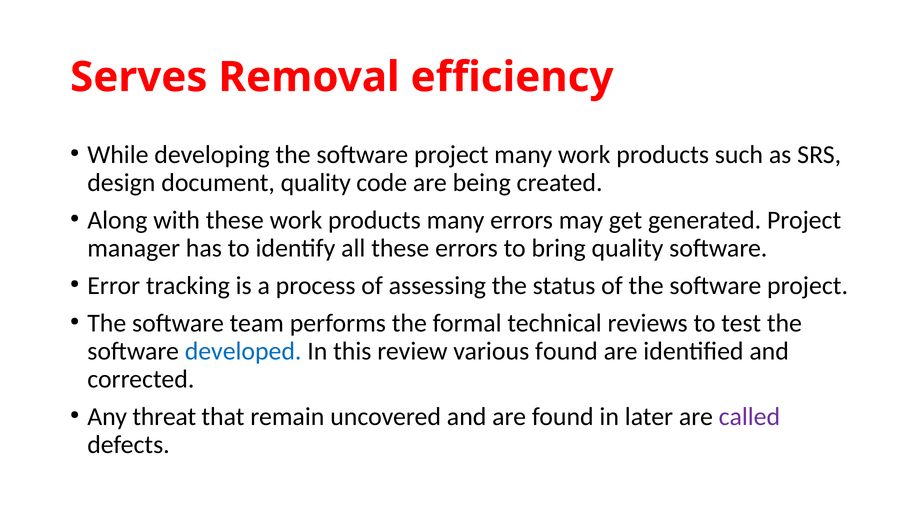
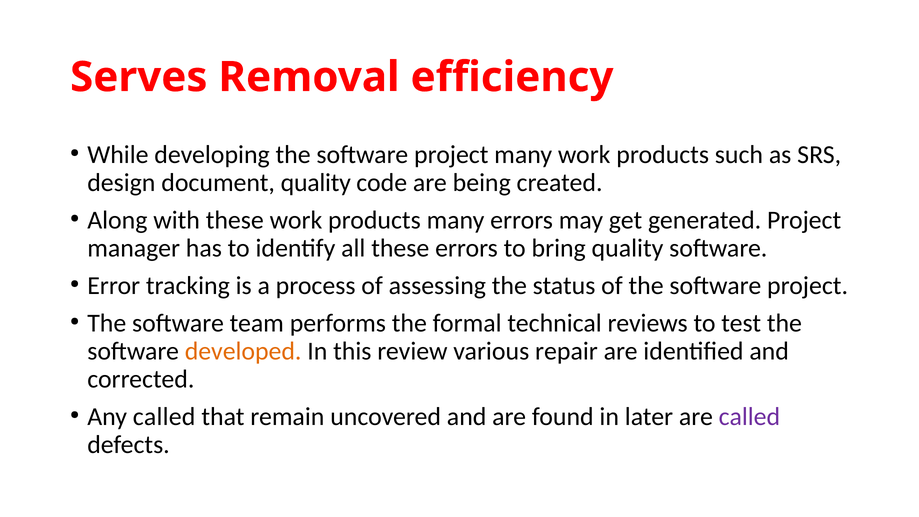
developed colour: blue -> orange
various found: found -> repair
Any threat: threat -> called
